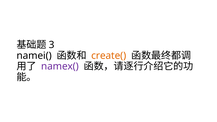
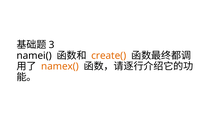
namex( colour: purple -> orange
